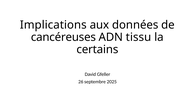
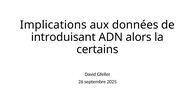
cancéreuses: cancéreuses -> introduisant
tissu: tissu -> alors
